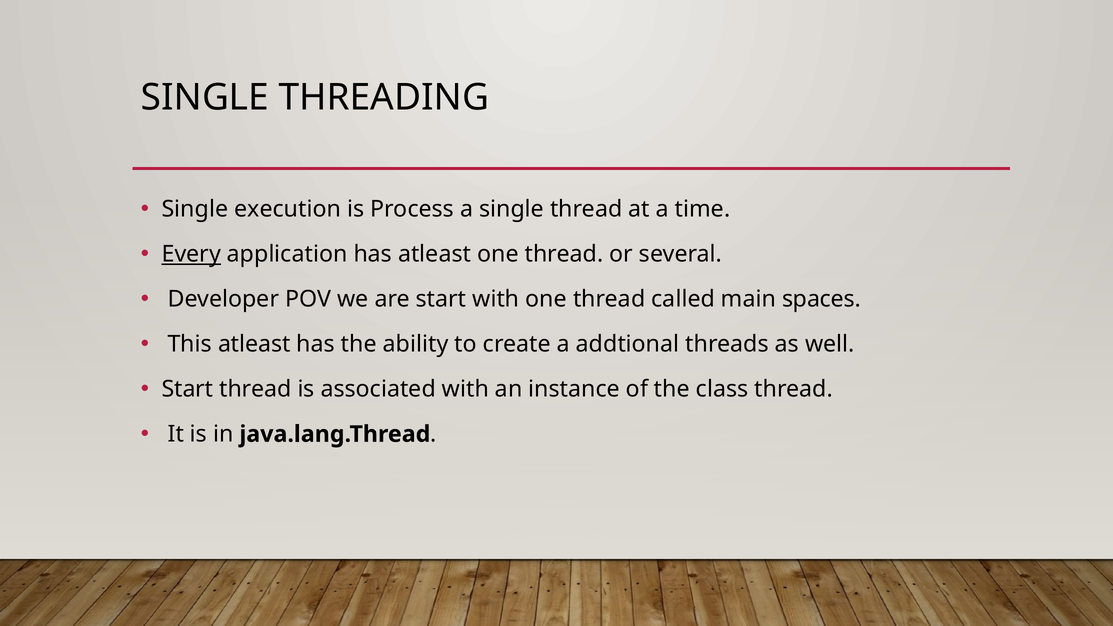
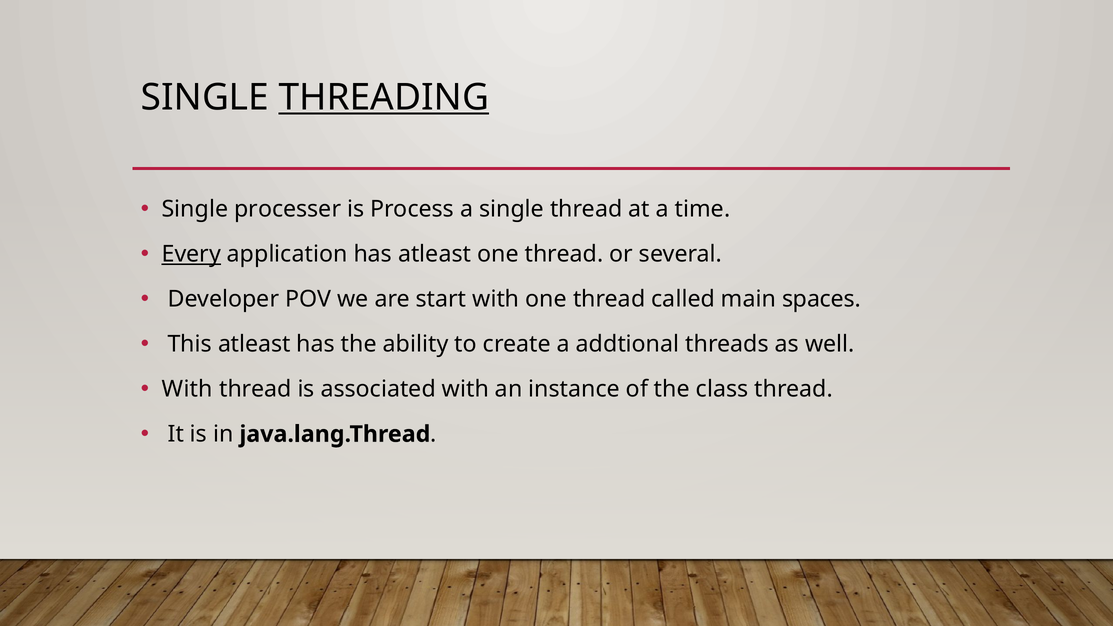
THREADING underline: none -> present
execution: execution -> processer
Start at (187, 389): Start -> With
